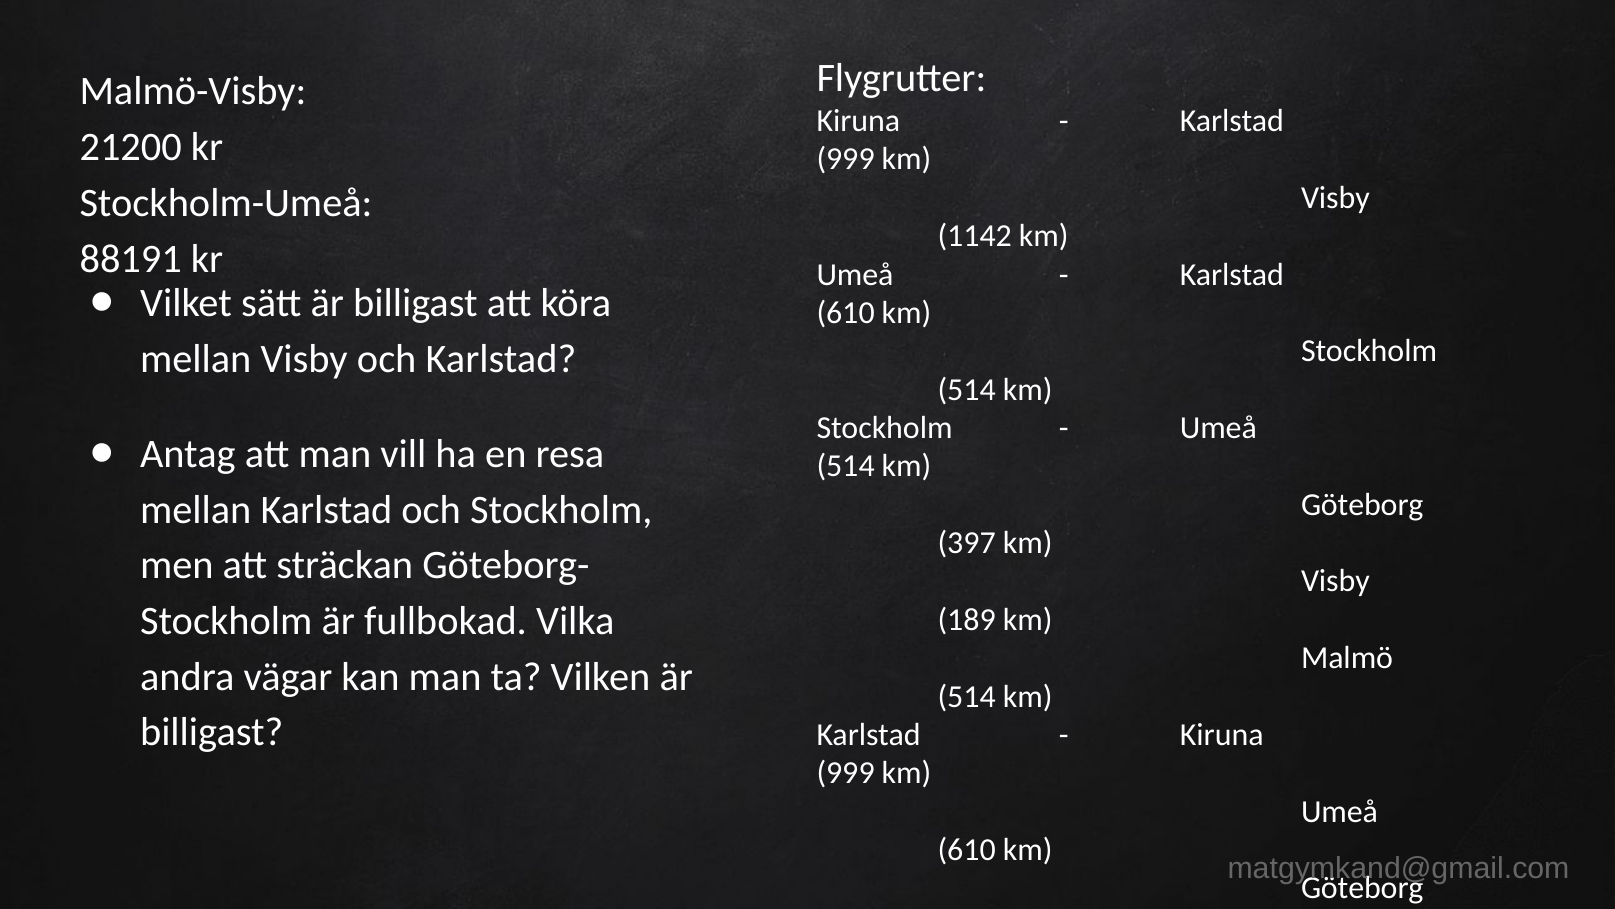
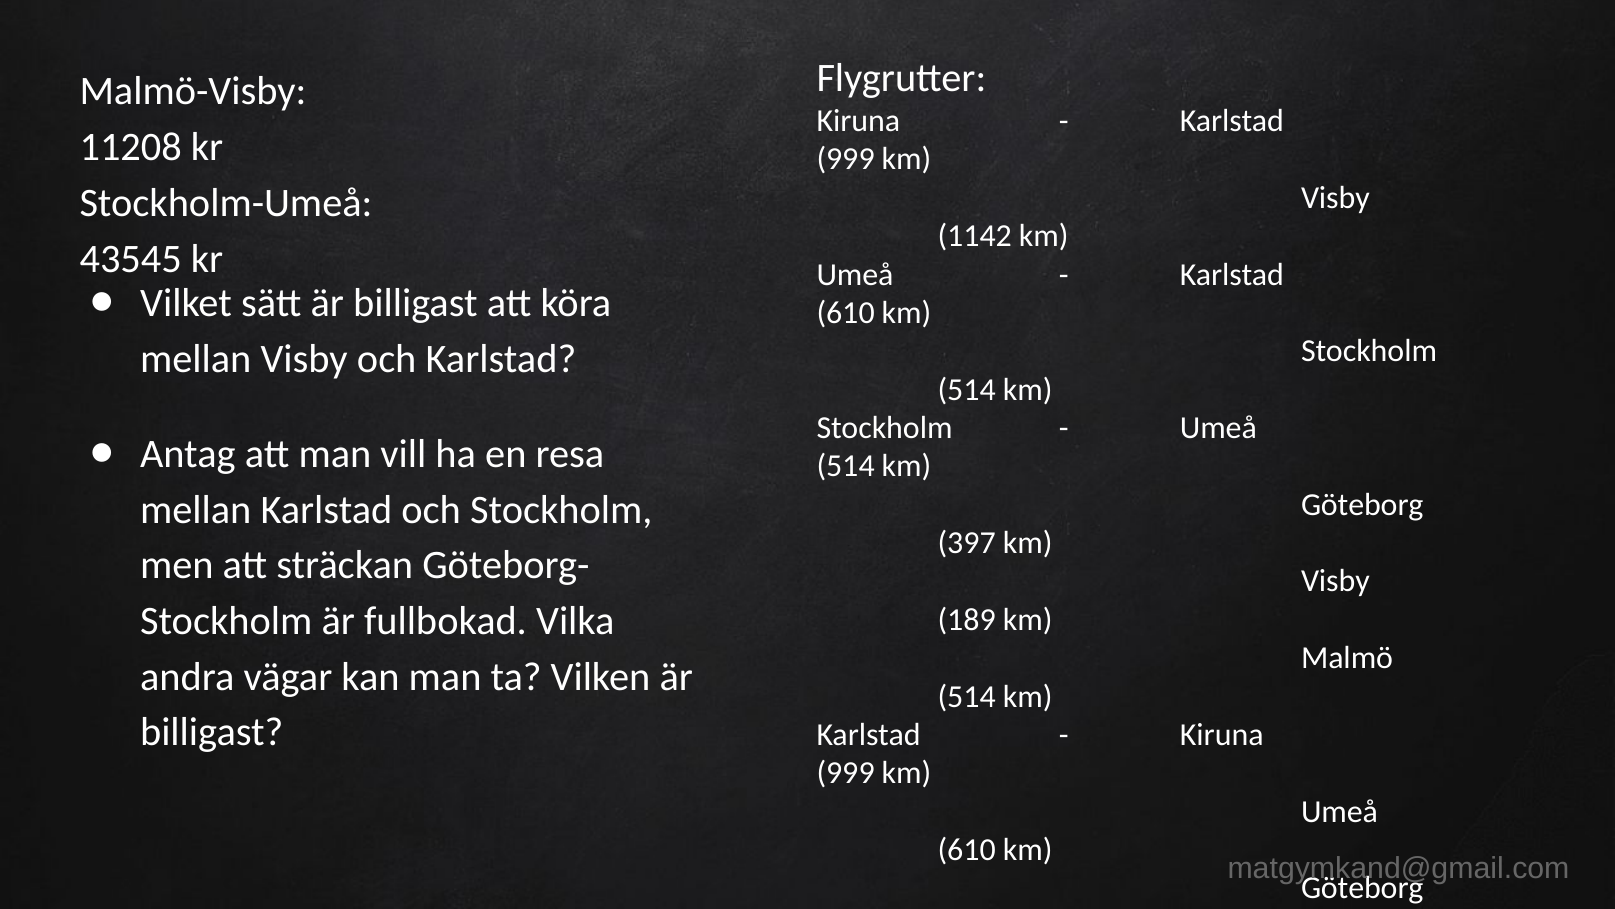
21200: 21200 -> 11208
88191: 88191 -> 43545
